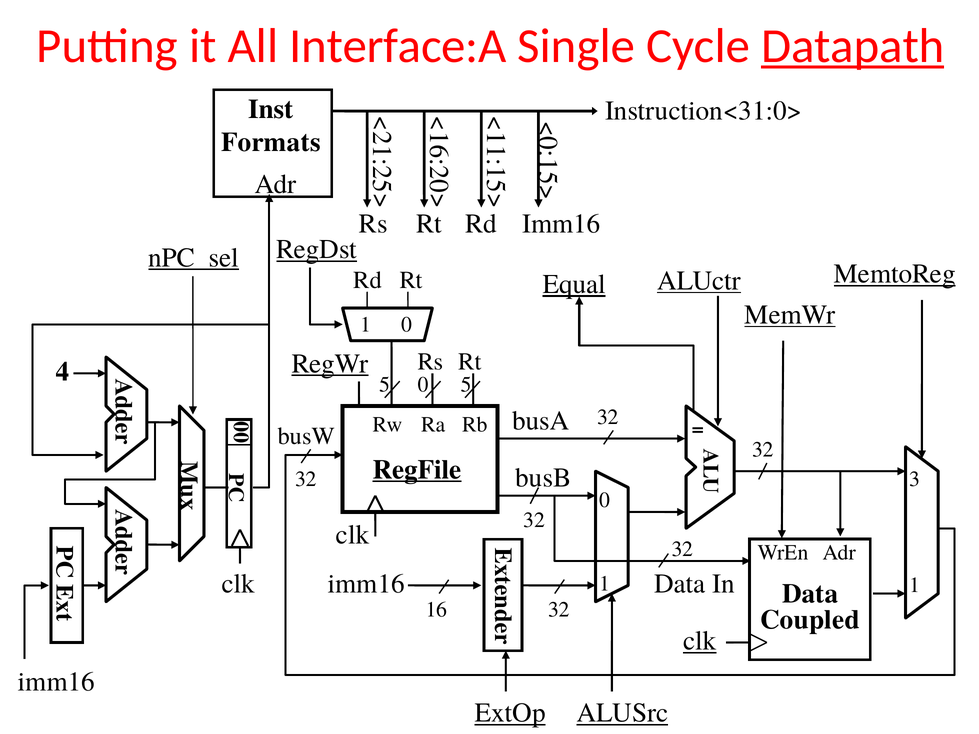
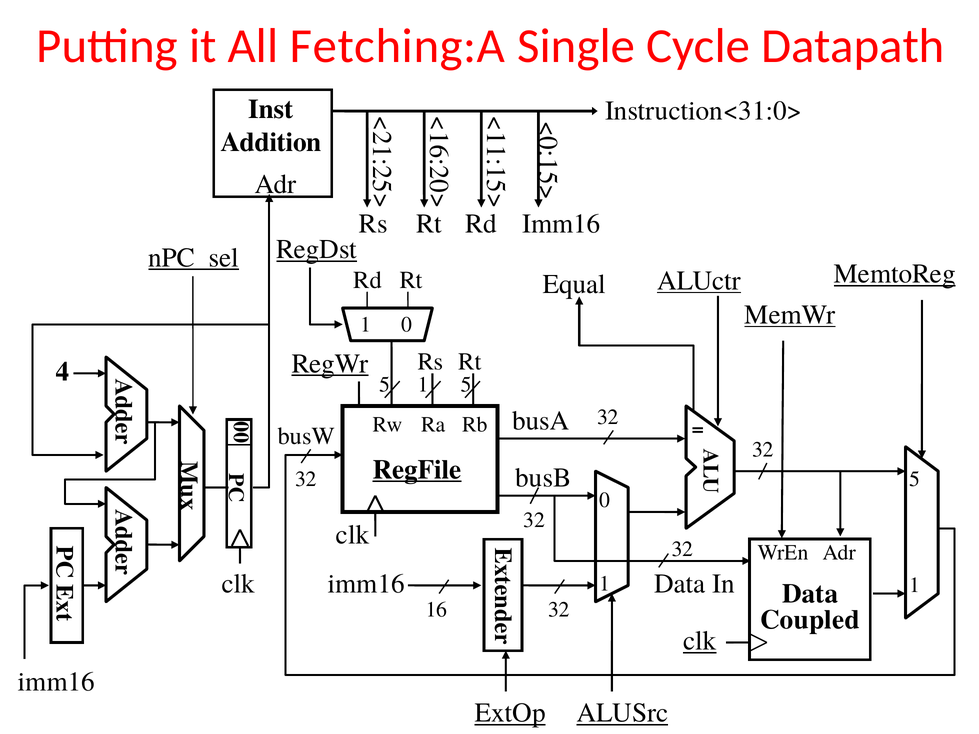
Interface:A: Interface:A -> Fetching:A
Datapath underline: present -> none
Formats: Formats -> Addition
Equal underline: present -> none
0 at (423, 385): 0 -> 1
3 at (915, 479): 3 -> 5
